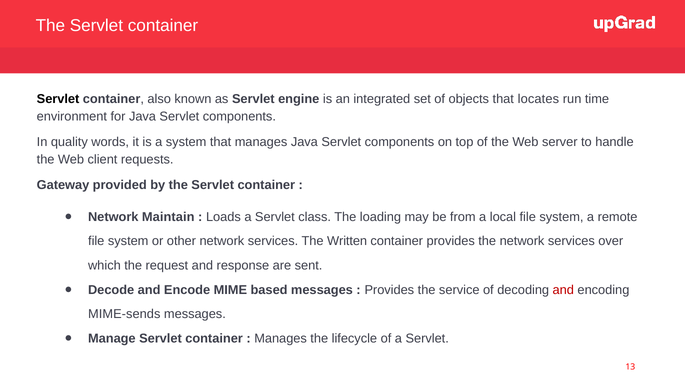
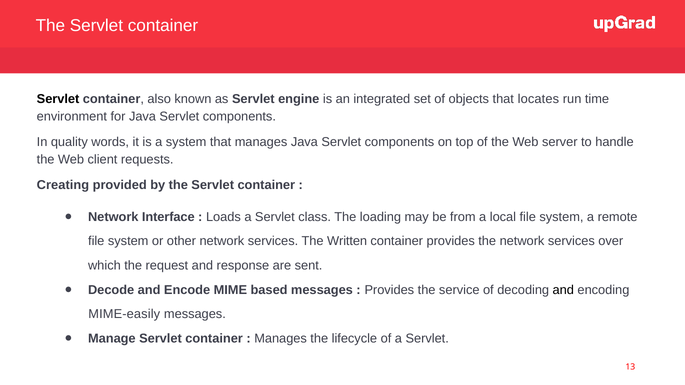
Gateway: Gateway -> Creating
Maintain: Maintain -> Interface
and at (563, 290) colour: red -> black
MIME-sends: MIME-sends -> MIME-easily
